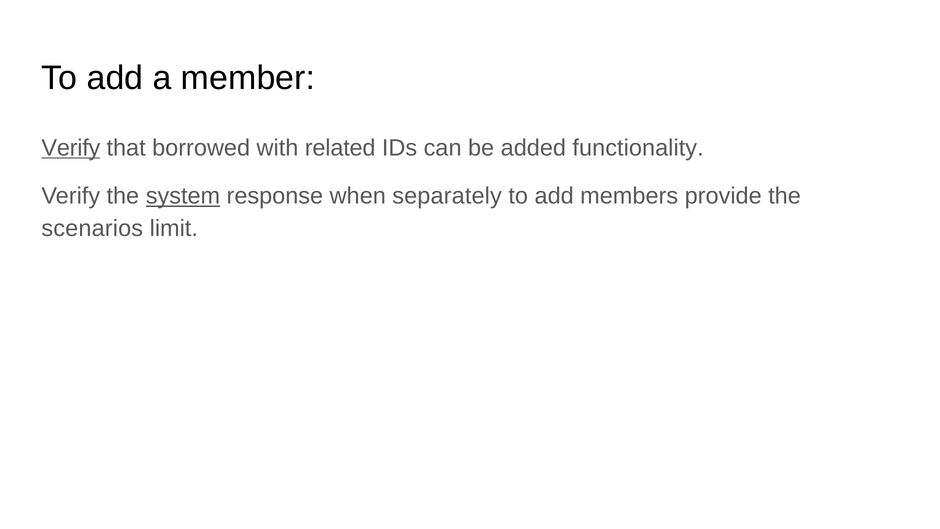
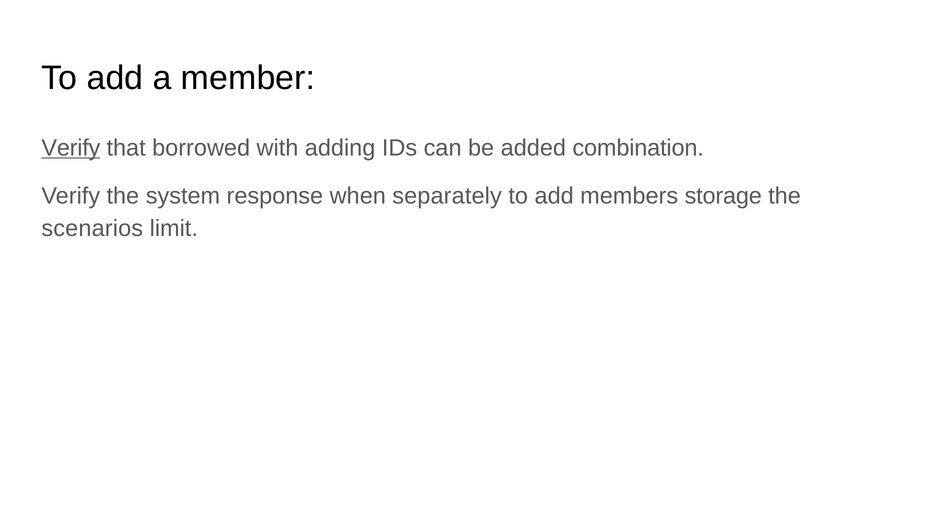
related: related -> adding
functionality: functionality -> combination
system underline: present -> none
provide: provide -> storage
